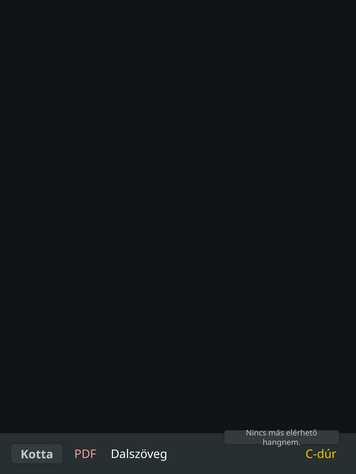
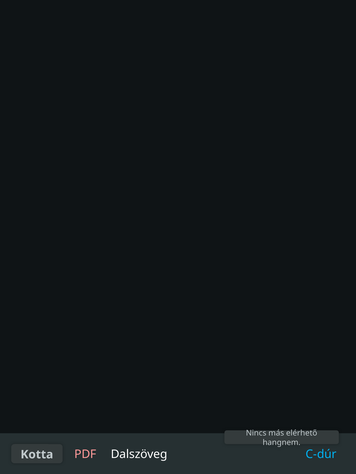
C-dúr colour: yellow -> light blue
